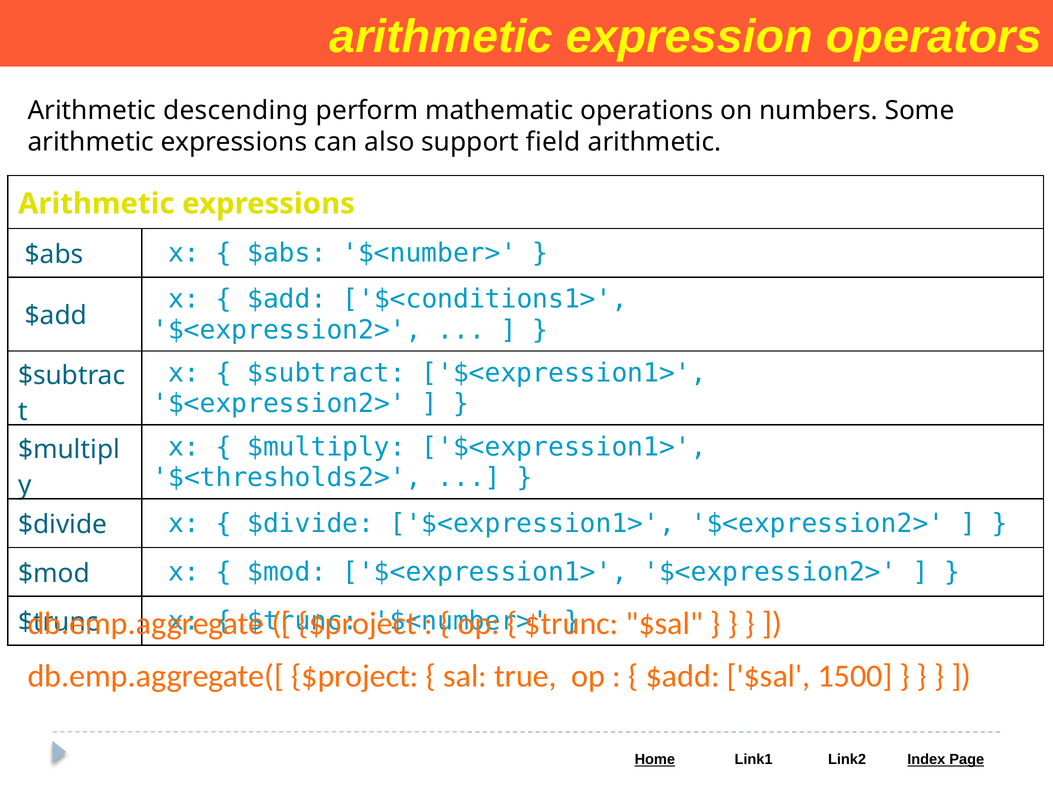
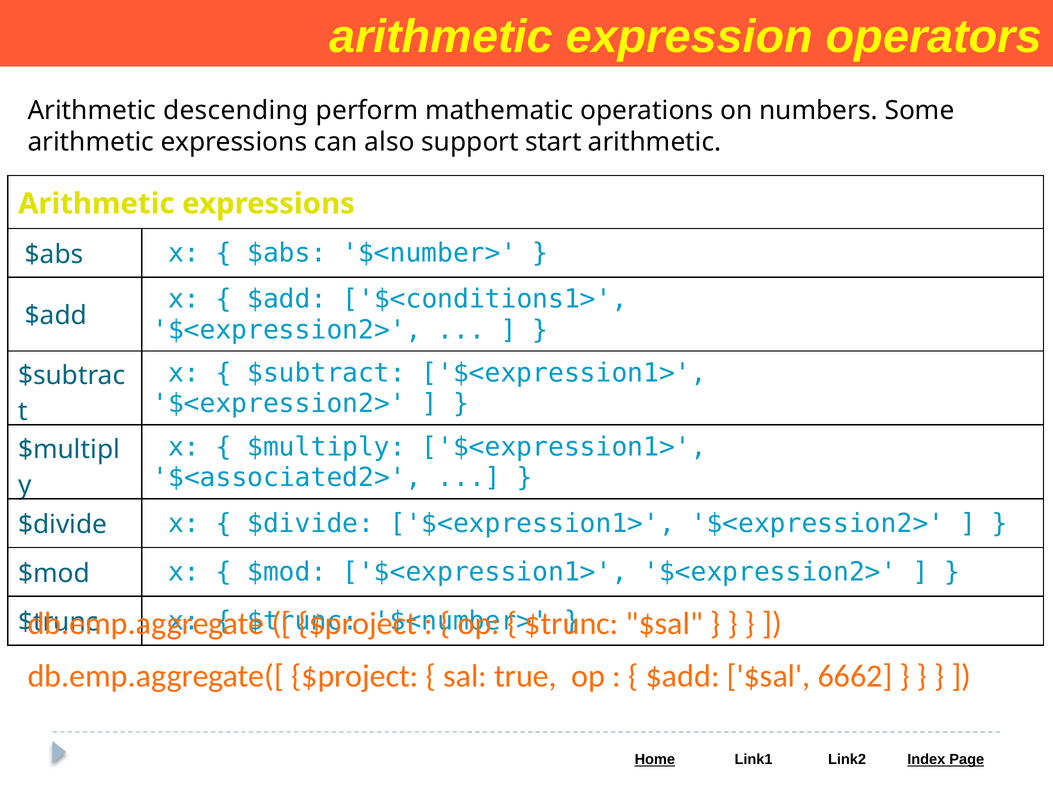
field: field -> start
$<thresholds2>: $<thresholds2> -> $<associated2>
1500: 1500 -> 6662
